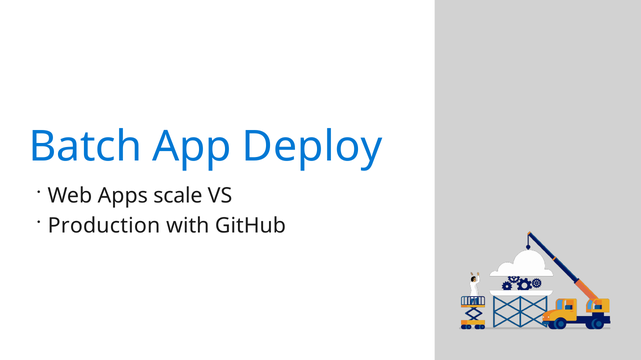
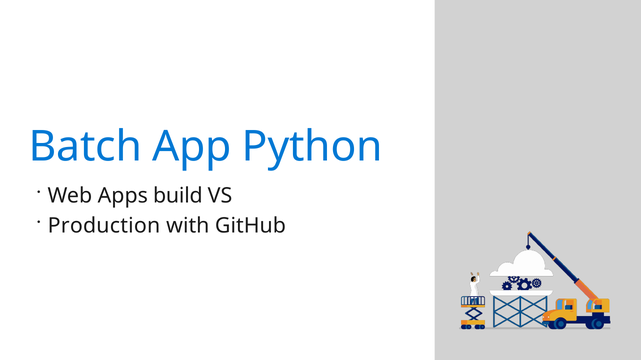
Deploy: Deploy -> Python
scale: scale -> build
